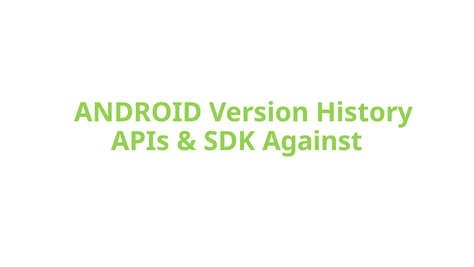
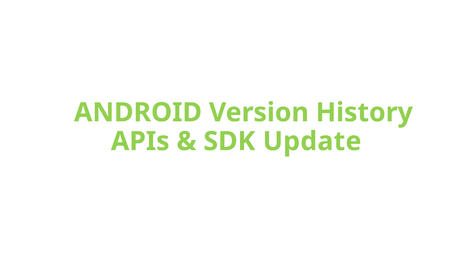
Against: Against -> Update
